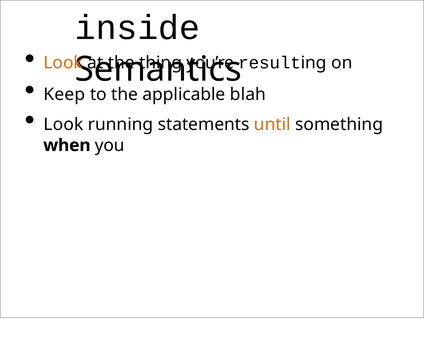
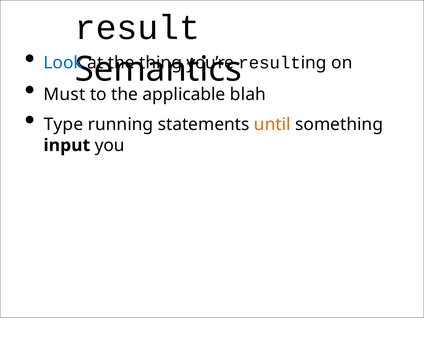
inside at (137, 28): inside -> result
Look at (63, 63) colour: orange -> blue
Keep: Keep -> Must
Look at (64, 125): Look -> Type
when: when -> input
